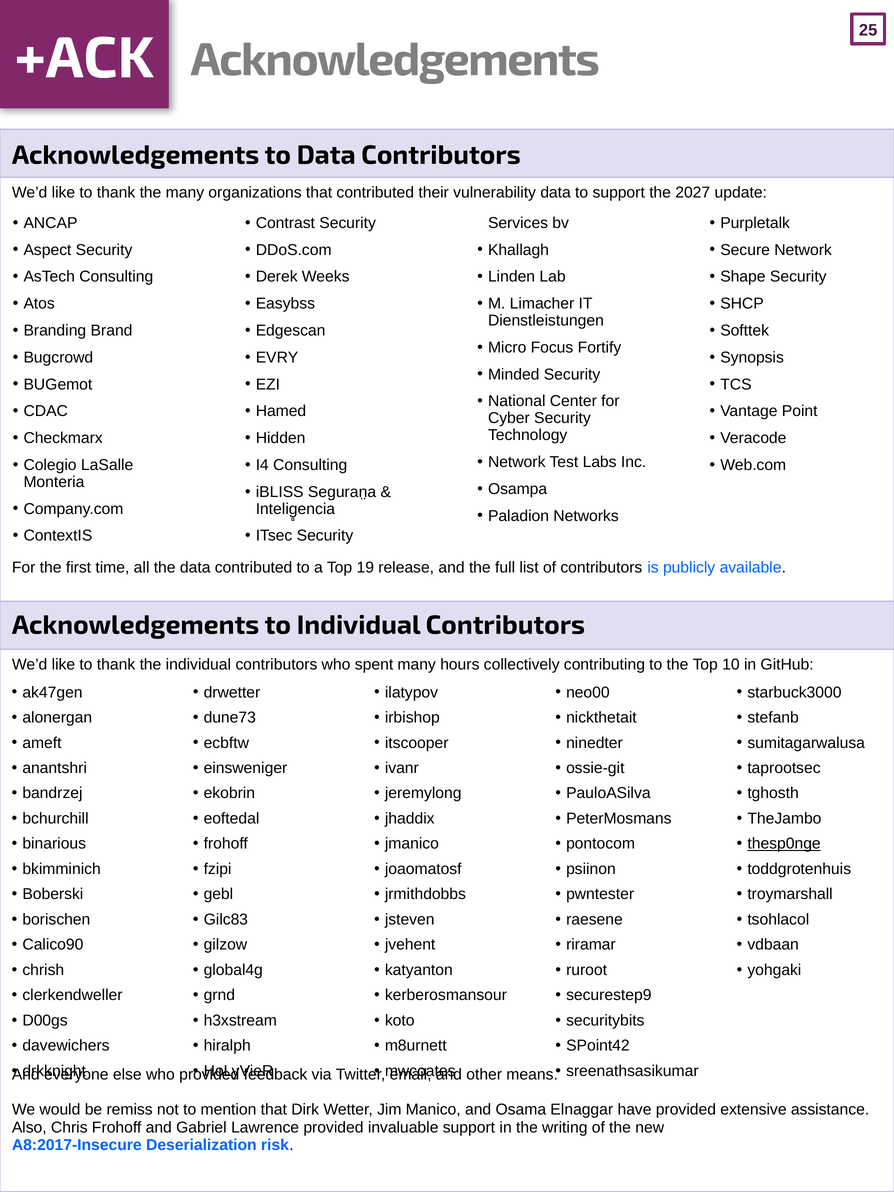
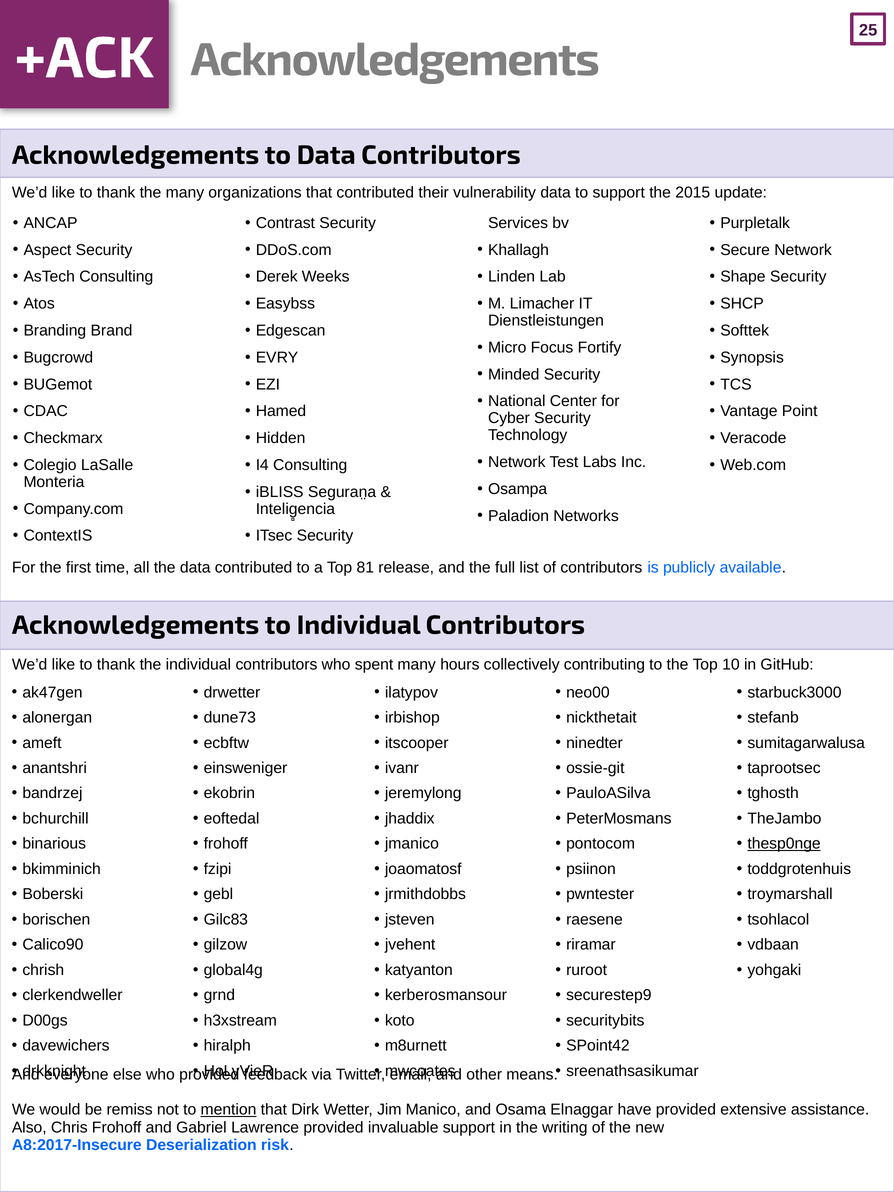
2027: 2027 -> 2015
19: 19 -> 81
mention underline: none -> present
